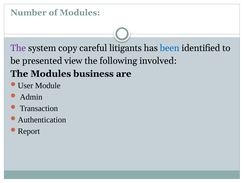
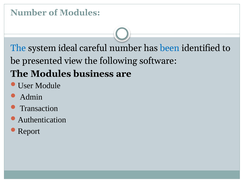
The at (18, 48) colour: purple -> blue
copy: copy -> ideal
careful litigants: litigants -> number
involved: involved -> software
